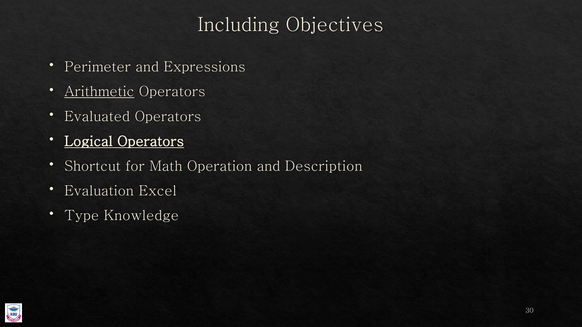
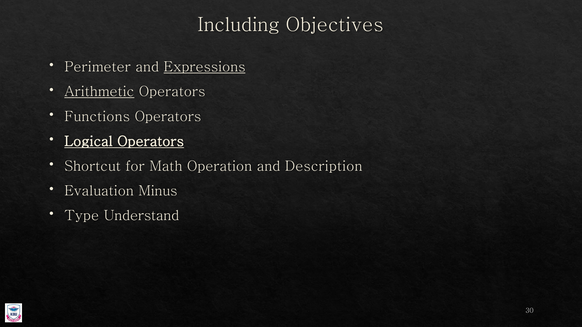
Expressions underline: none -> present
Evaluated: Evaluated -> Functions
Excel: Excel -> Minus
Knowledge: Knowledge -> Understand
